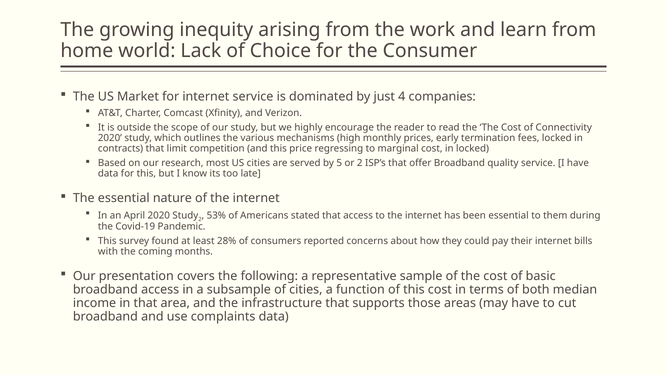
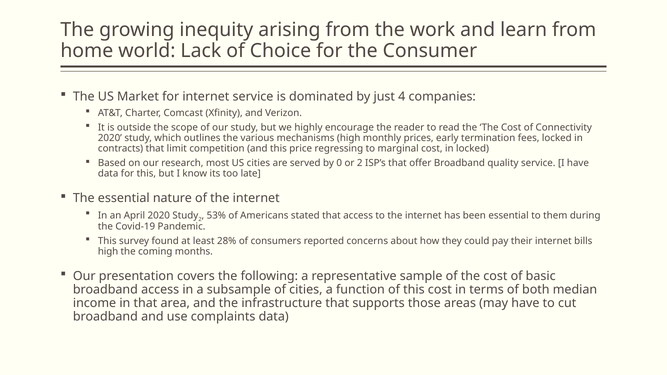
5: 5 -> 0
with at (108, 252): with -> high
